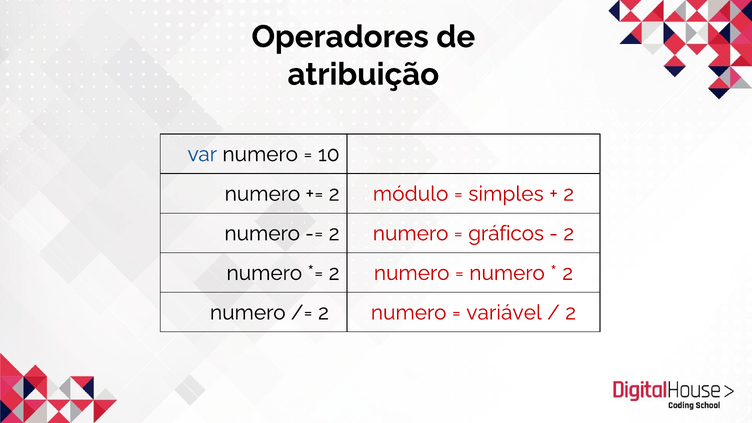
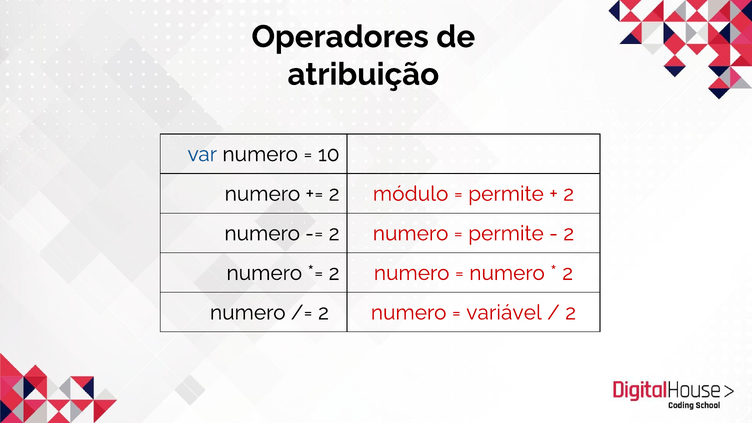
simples at (506, 194): simples -> permite
gráficos at (506, 233): gráficos -> permite
